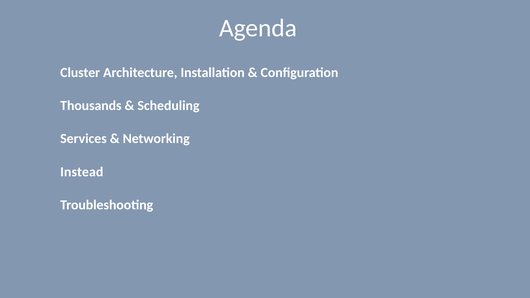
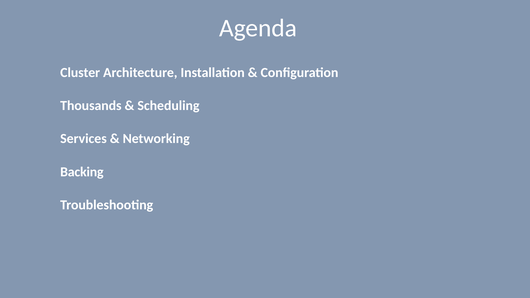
Instead: Instead -> Backing
